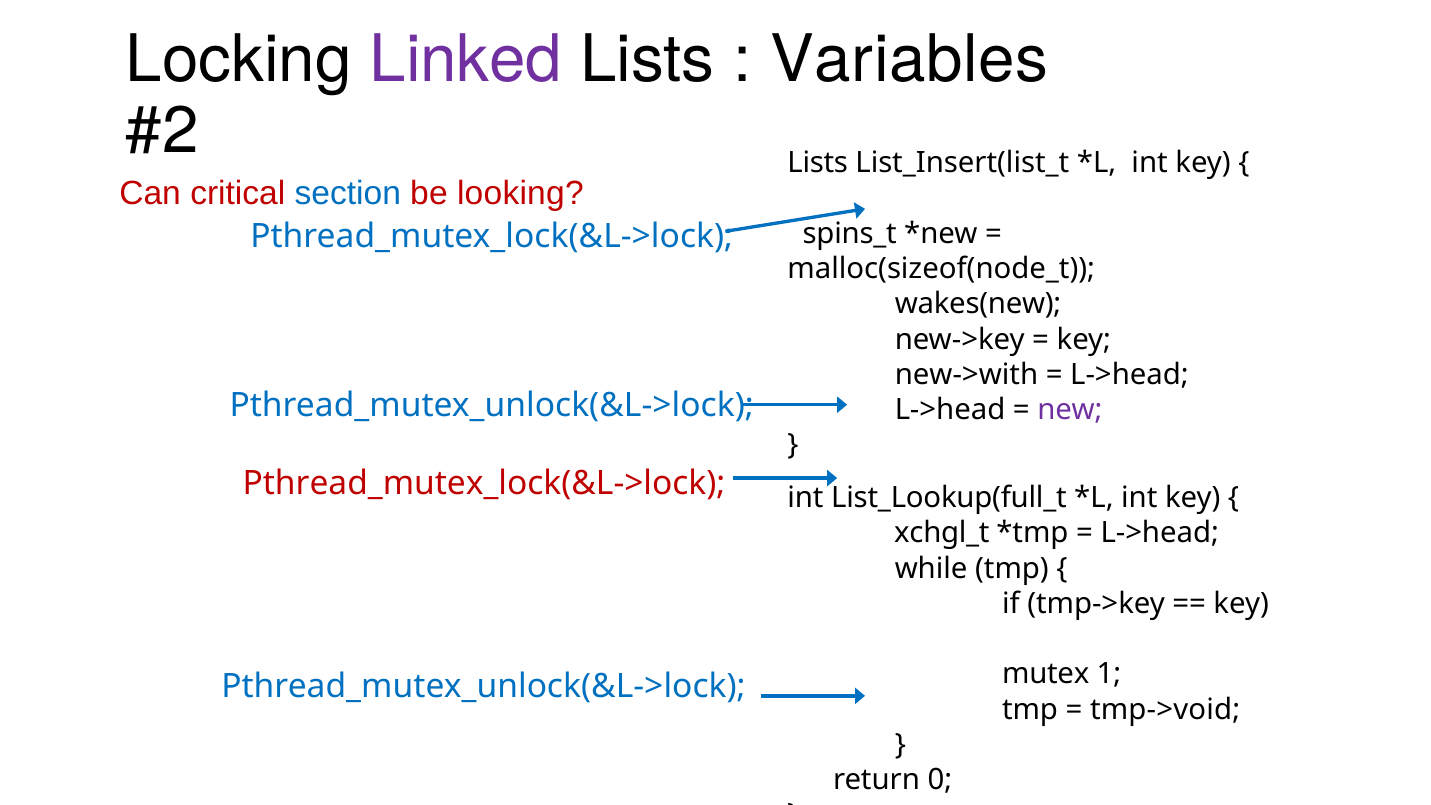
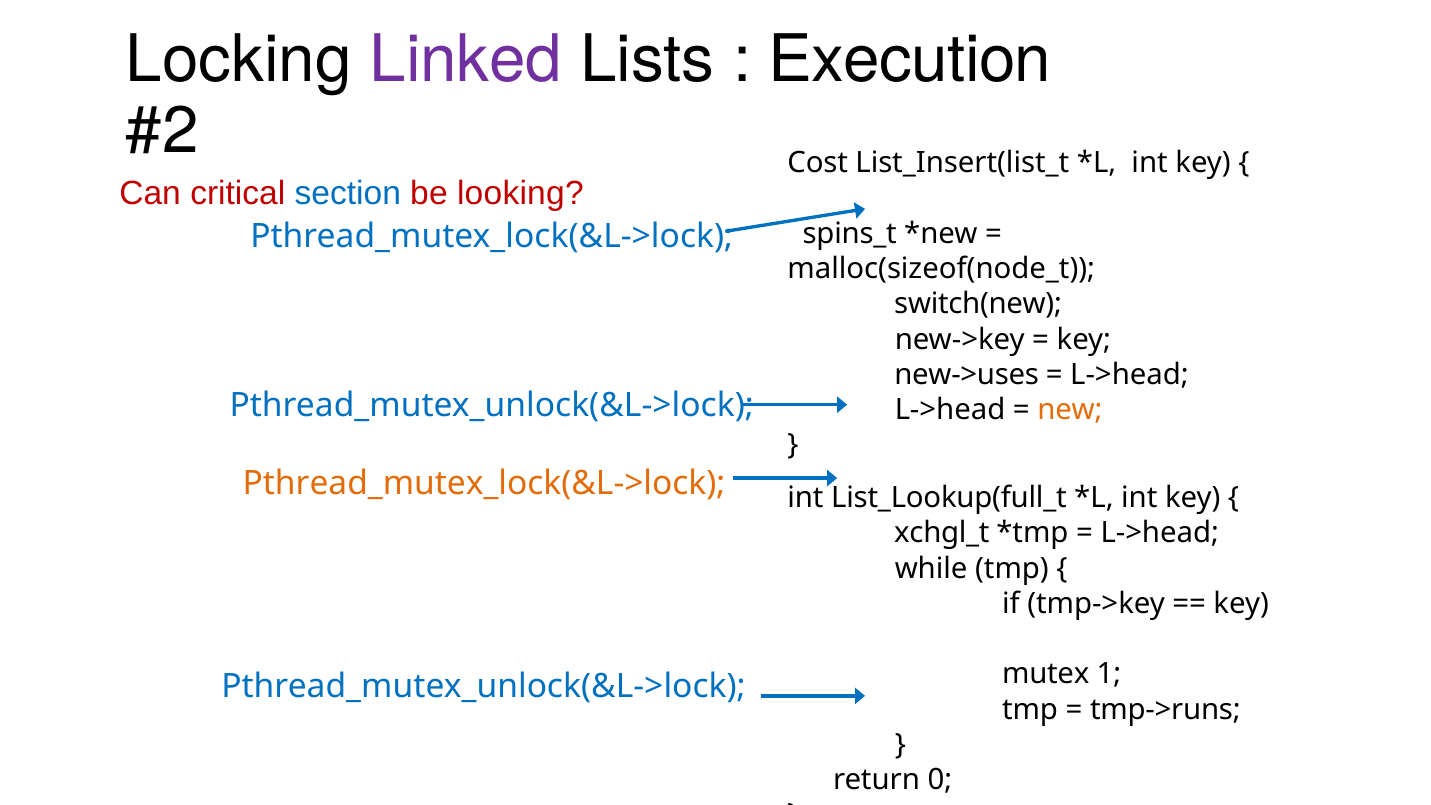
Variables: Variables -> Execution
Lists at (818, 163): Lists -> Cost
wakes(new: wakes(new -> switch(new
new->with: new->with -> new->uses
new colour: purple -> orange
Pthread_mutex_lock(&L->lock at (484, 484) colour: red -> orange
tmp->void: tmp->void -> tmp->runs
